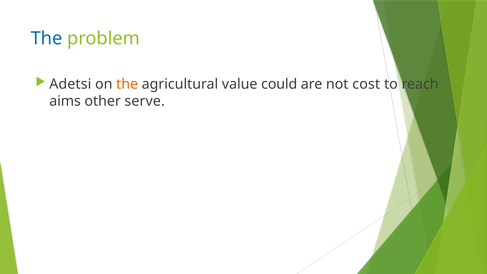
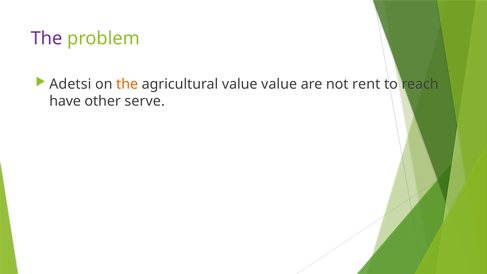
The at (47, 38) colour: blue -> purple
value could: could -> value
cost: cost -> rent
aims: aims -> have
